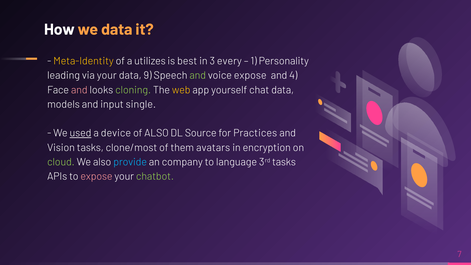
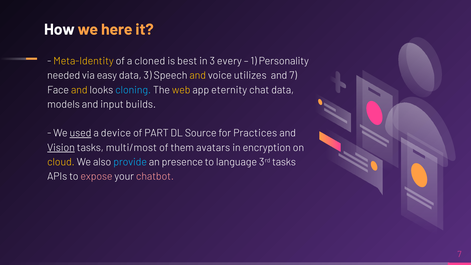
we data: data -> here
utilizes: utilizes -> cloned
leading: leading -> needed
via your: your -> easy
data 9: 9 -> 3
and at (198, 75) colour: light green -> yellow
voice expose: expose -> utilizes
and 4: 4 -> 7
and at (79, 90) colour: pink -> yellow
cloning colour: light green -> light blue
yourself: yourself -> eternity
single: single -> builds
of ALSO: ALSO -> PART
Vision underline: none -> present
clone/most: clone/most -> multi/most
cloud colour: light green -> yellow
company: company -> presence
chatbot colour: light green -> pink
